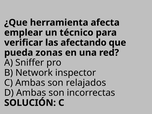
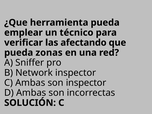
herramienta afecta: afecta -> pueda
son relajados: relajados -> inspector
